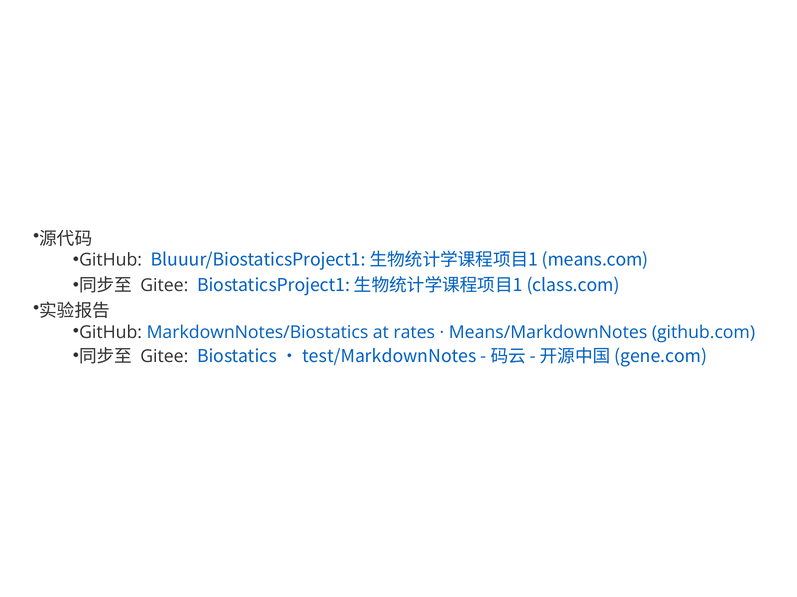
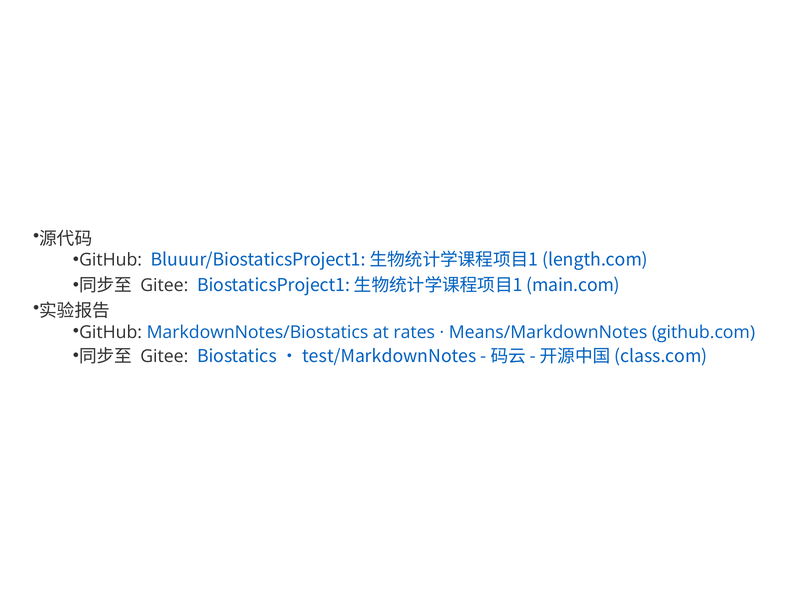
means.com: means.com -> length.com
class.com: class.com -> main.com
gene.com: gene.com -> class.com
